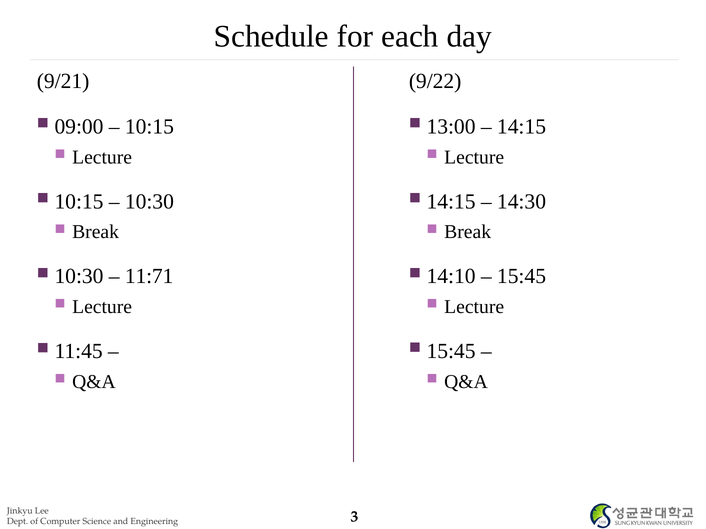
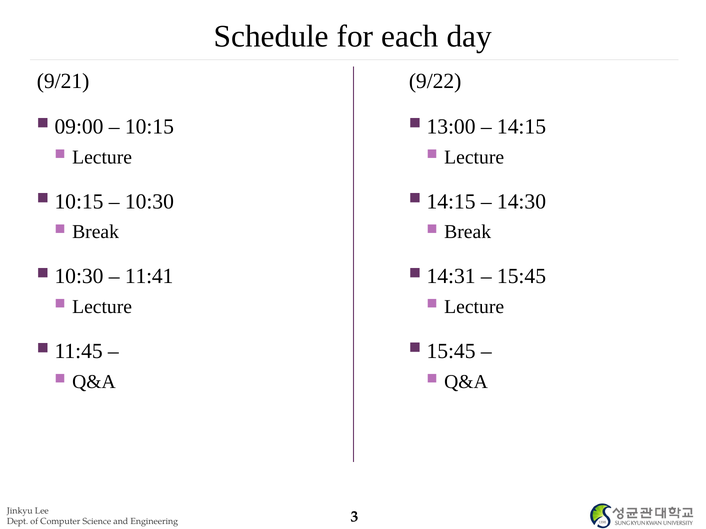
11:71: 11:71 -> 11:41
14:10: 14:10 -> 14:31
